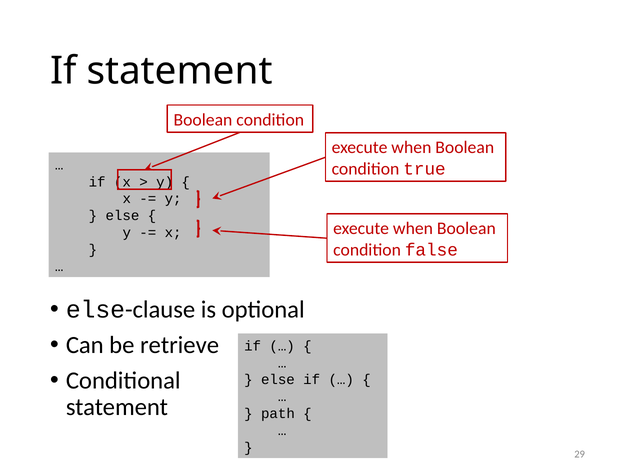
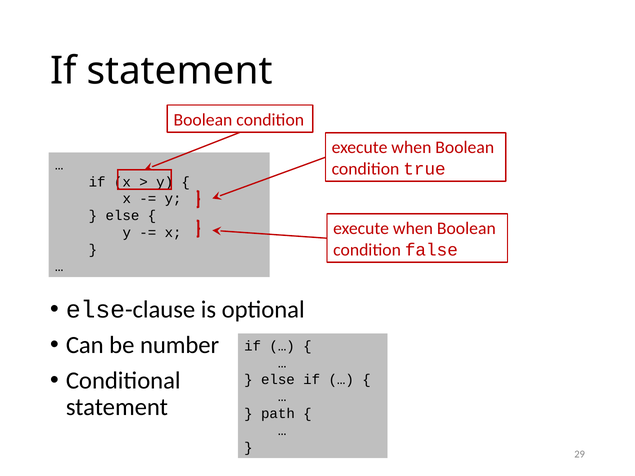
retrieve: retrieve -> number
